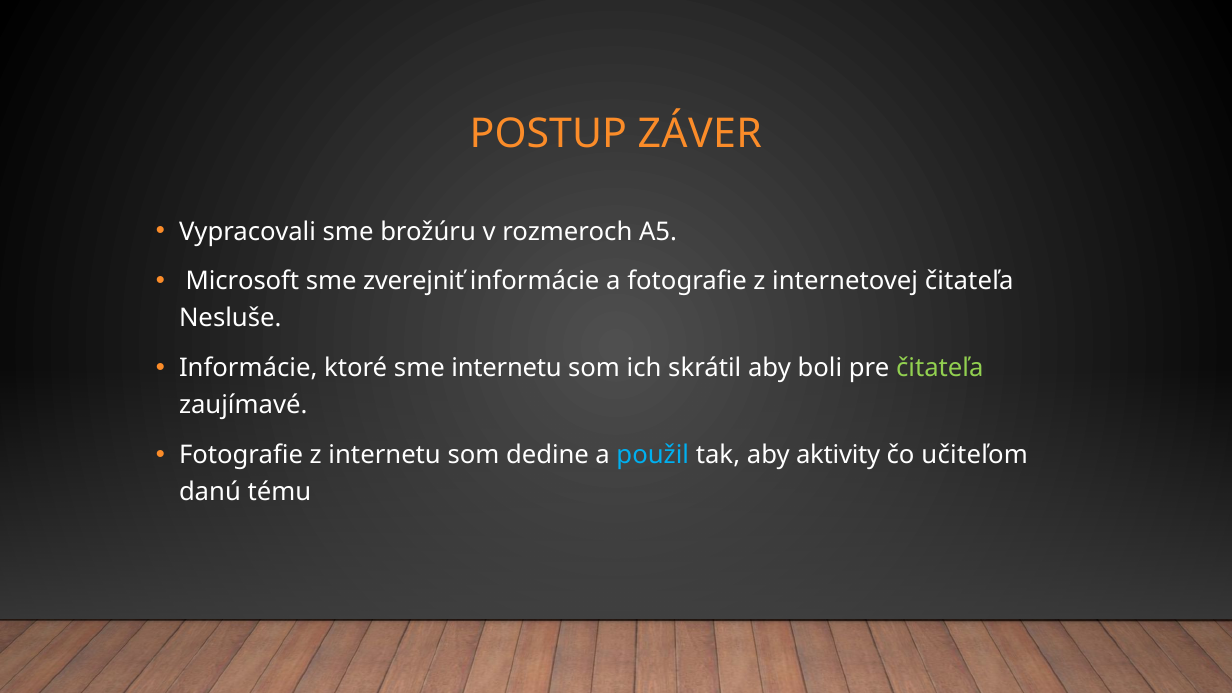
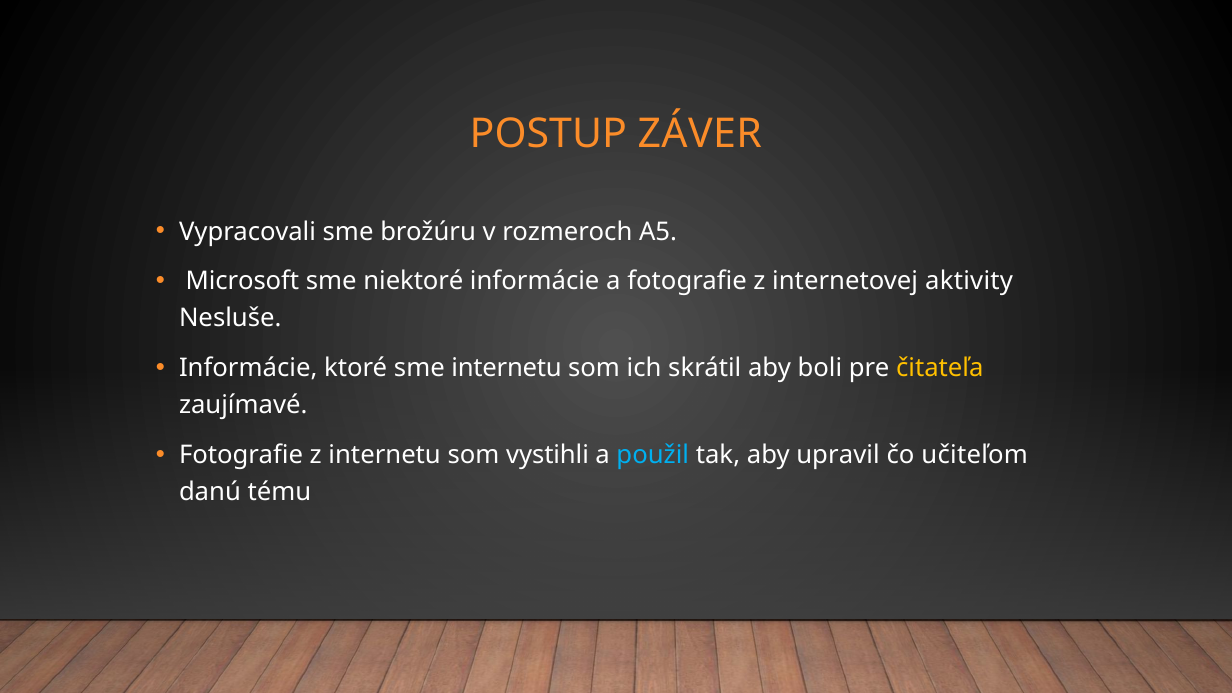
zverejniť: zverejniť -> niektoré
internetovej čitateľa: čitateľa -> aktivity
čitateľa at (940, 368) colour: light green -> yellow
dedine: dedine -> vystihli
aktivity: aktivity -> upravil
